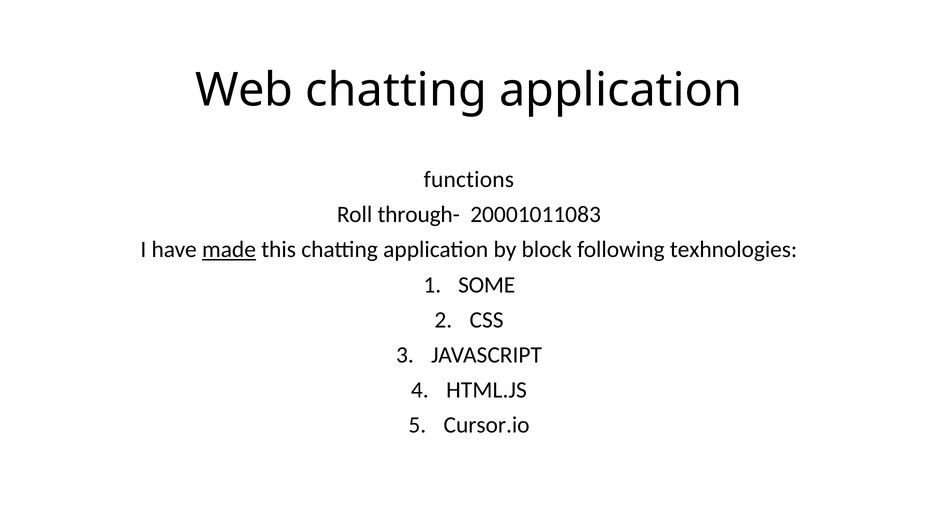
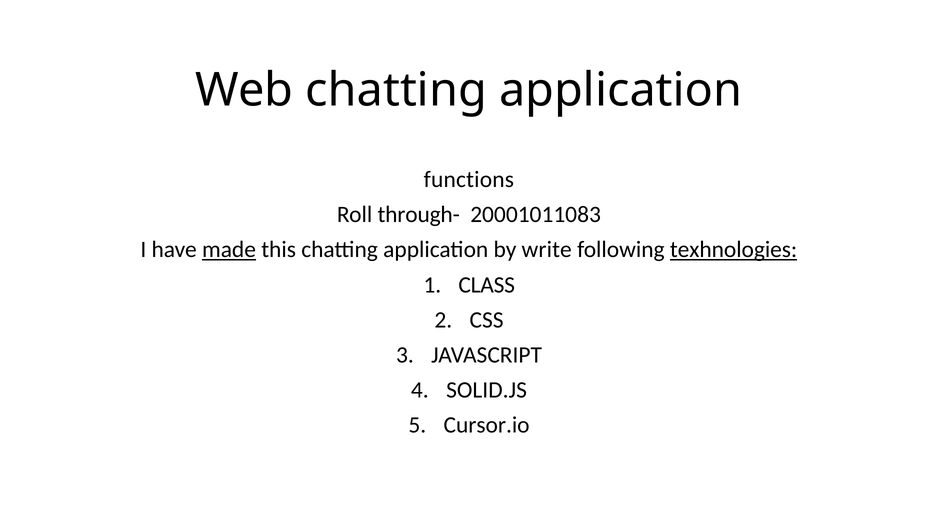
block: block -> write
texhnologies underline: none -> present
SOME: SOME -> CLASS
HTML.JS: HTML.JS -> SOLID.JS
